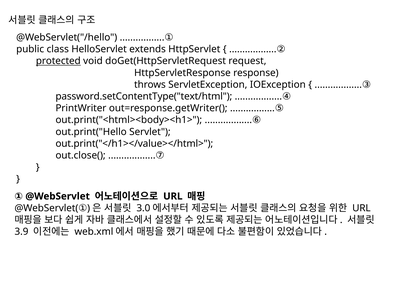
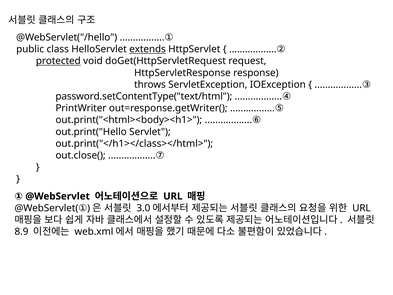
extends underline: none -> present
out.print("</h1></value></html>: out.print("</h1></value></html> -> out.print("</h1></class></html>
3.9: 3.9 -> 8.9
